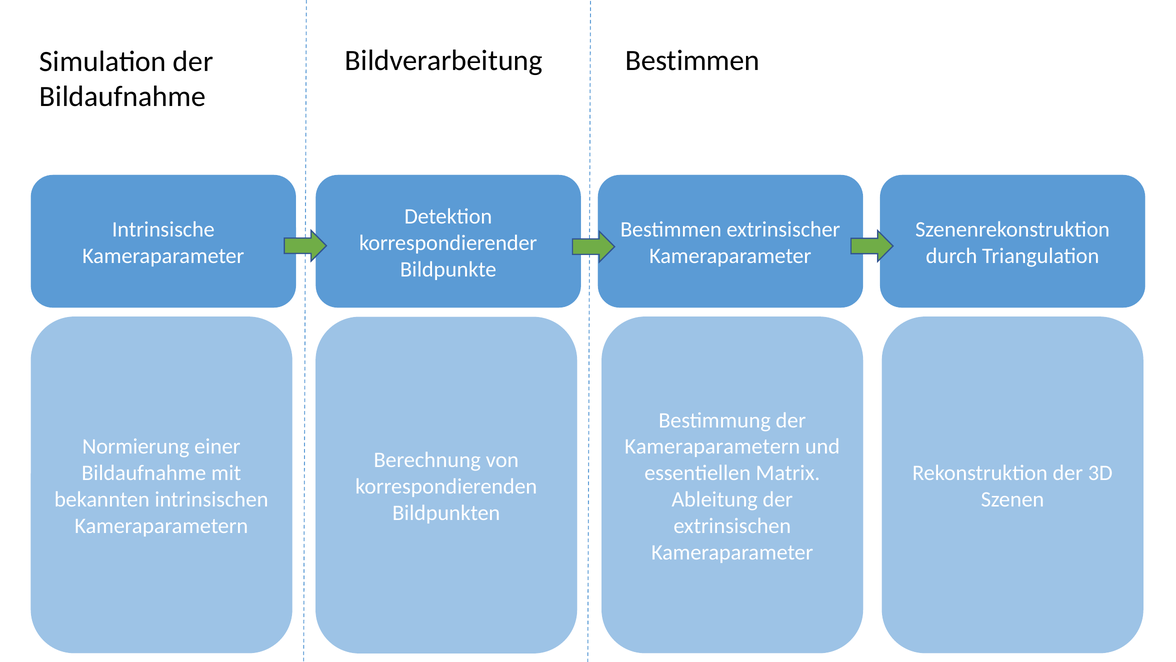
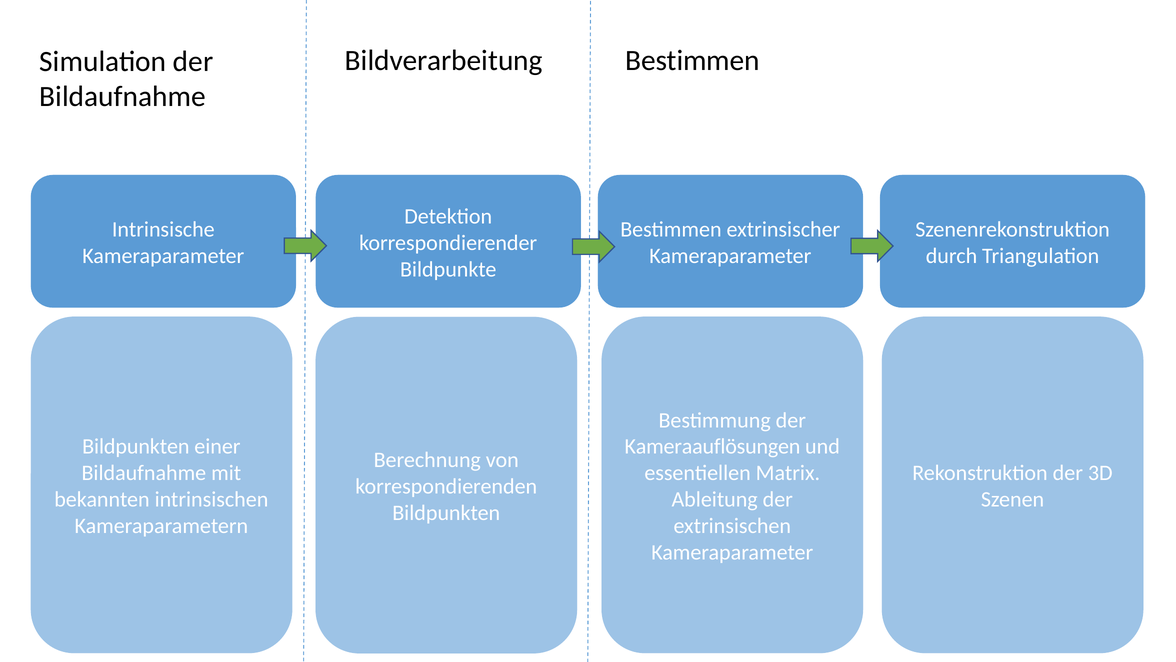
Normierung at (136, 446): Normierung -> Bildpunkten
Kameraparametern at (712, 446): Kameraparametern -> Kameraauflösungen
